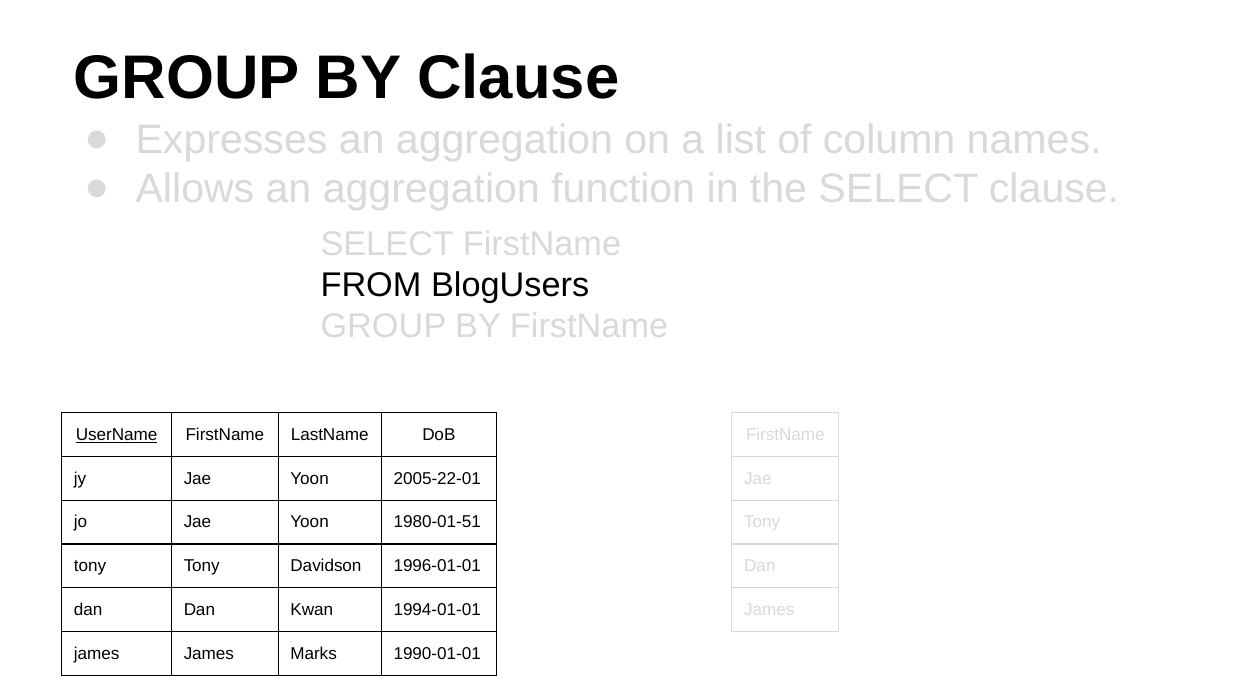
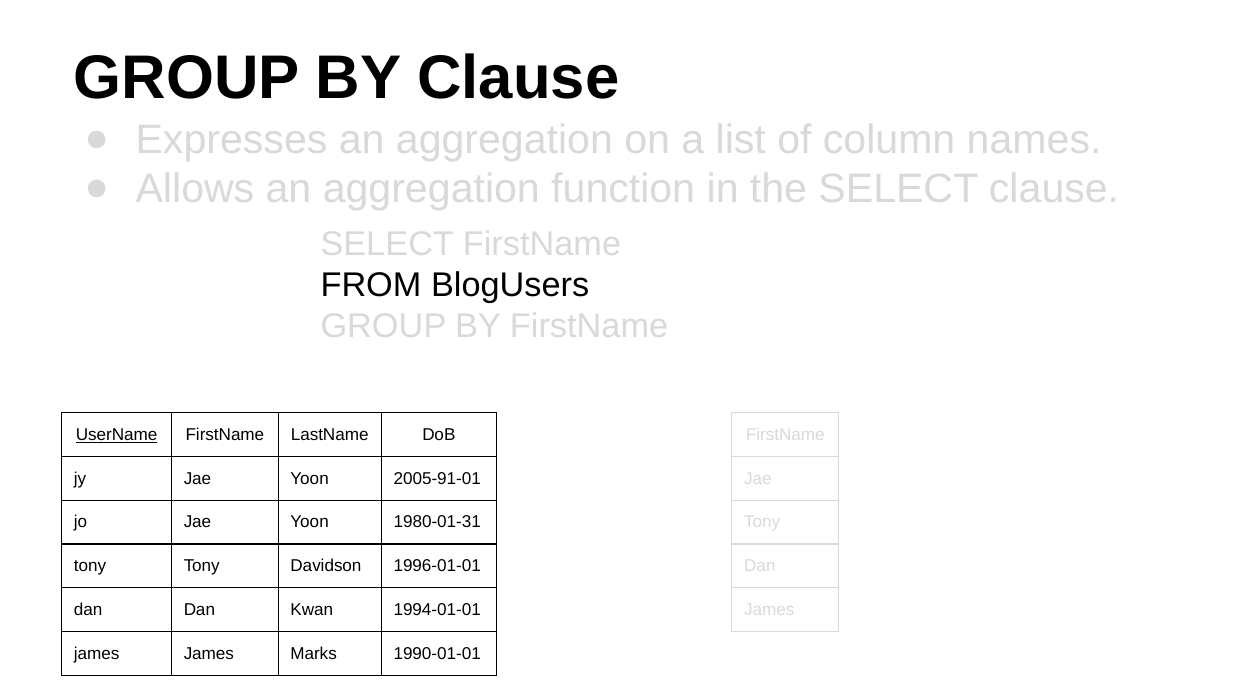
2005-22-01: 2005-22-01 -> 2005-91-01
1980-01-51: 1980-01-51 -> 1980-01-31
